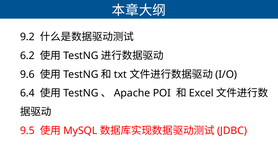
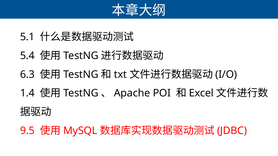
9.2: 9.2 -> 5.1
6.2: 6.2 -> 5.4
9.6: 9.6 -> 6.3
6.4: 6.4 -> 1.4
